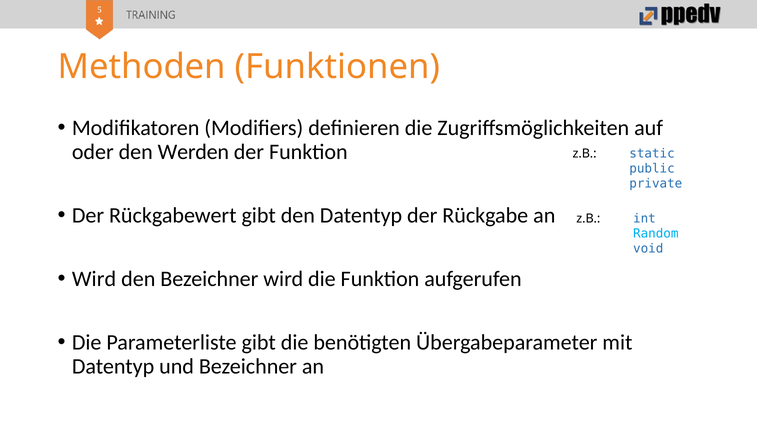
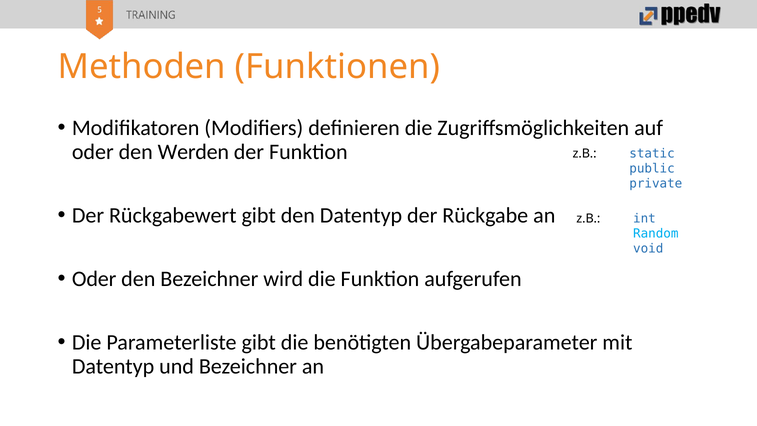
Wird at (94, 279): Wird -> Oder
